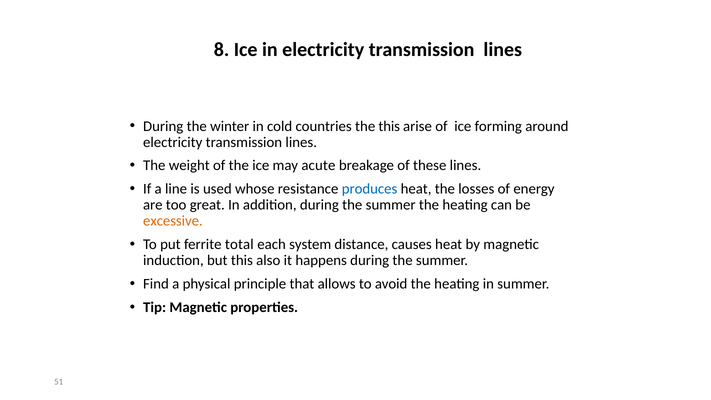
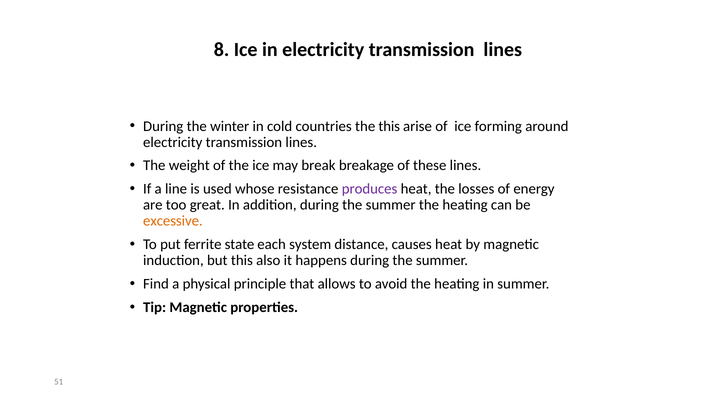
acute: acute -> break
produces colour: blue -> purple
total: total -> state
